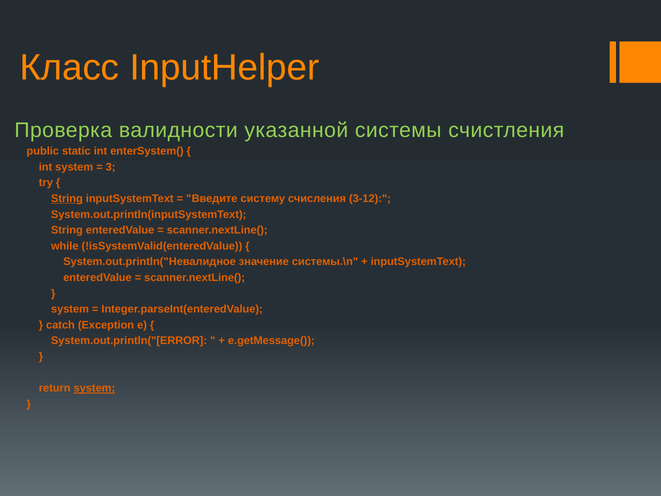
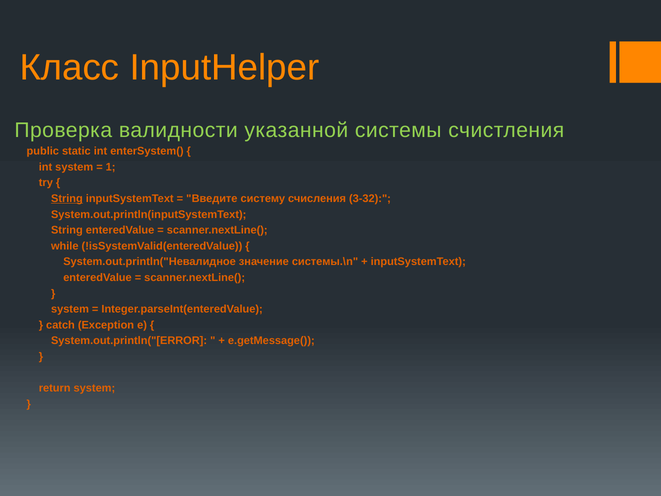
3: 3 -> 1
3-12: 3-12 -> 3-32
system at (94, 388) underline: present -> none
